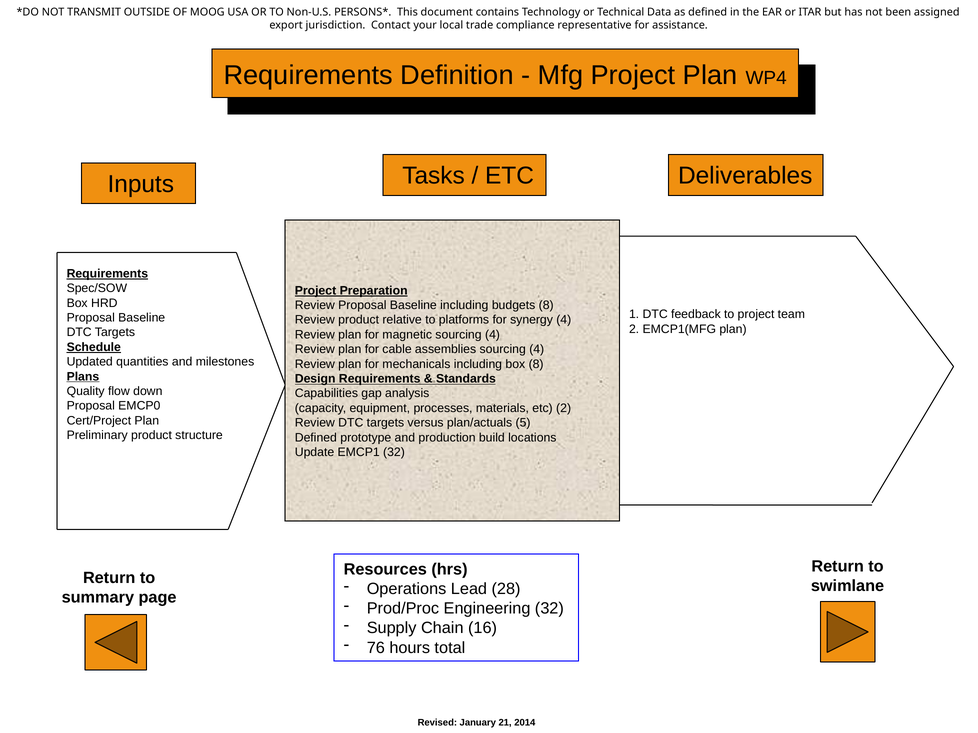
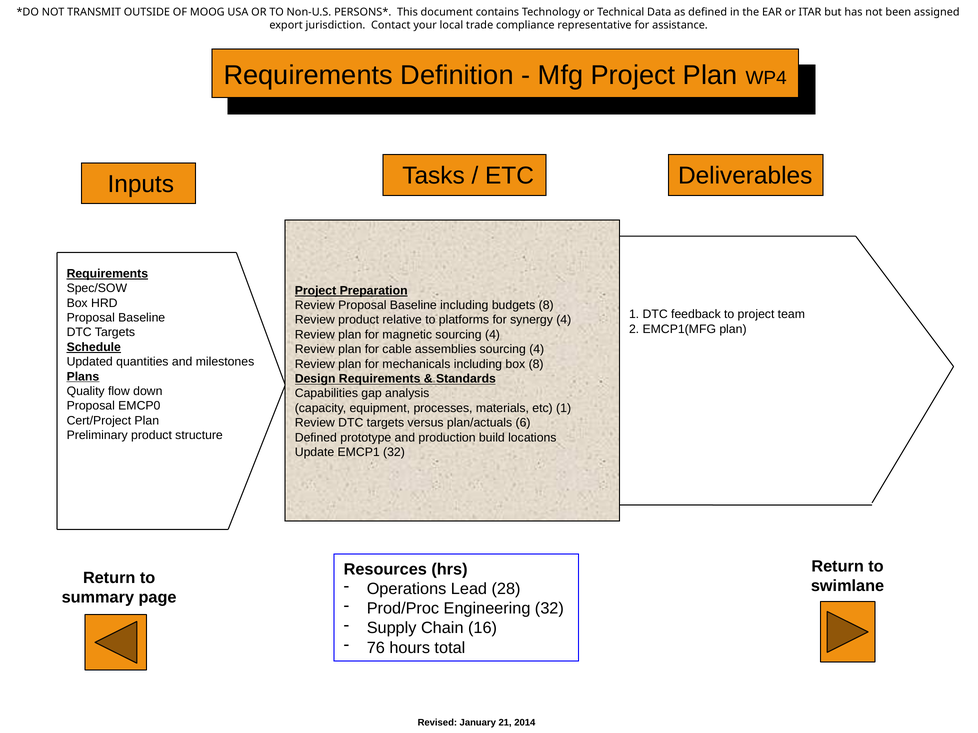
etc 2: 2 -> 1
5: 5 -> 6
